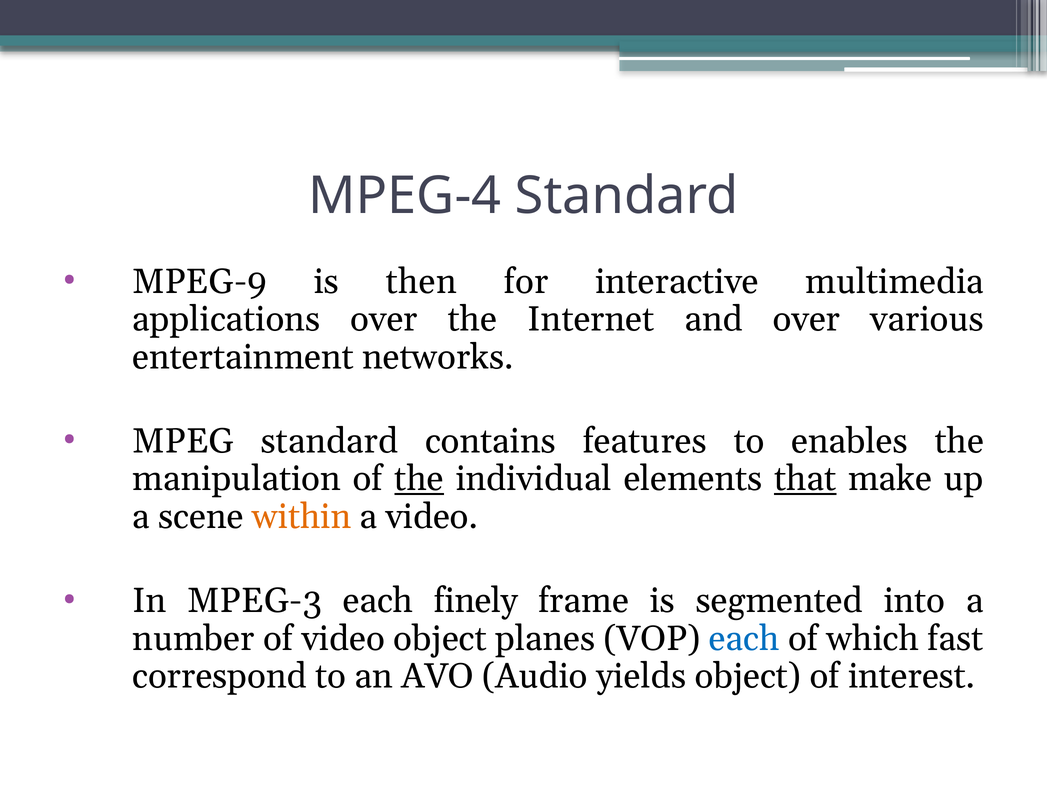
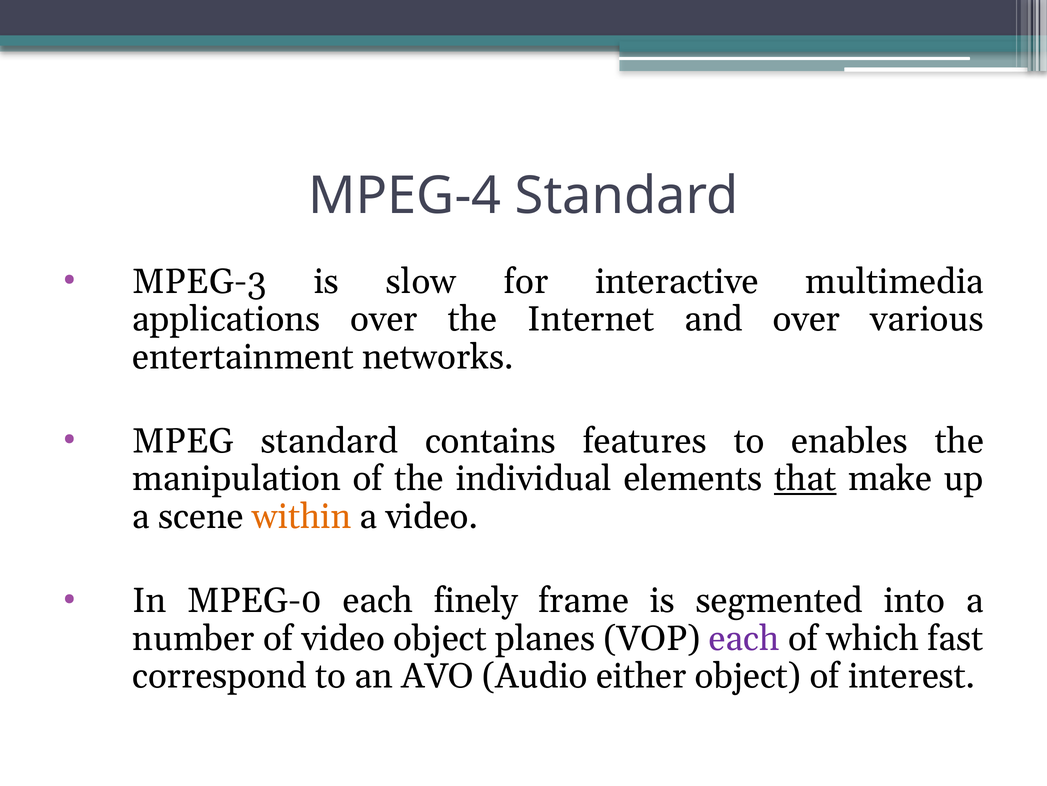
MPEG-9: MPEG-9 -> MPEG-3
then: then -> slow
the at (419, 478) underline: present -> none
MPEG-3: MPEG-3 -> MPEG-0
each at (744, 638) colour: blue -> purple
yields: yields -> either
